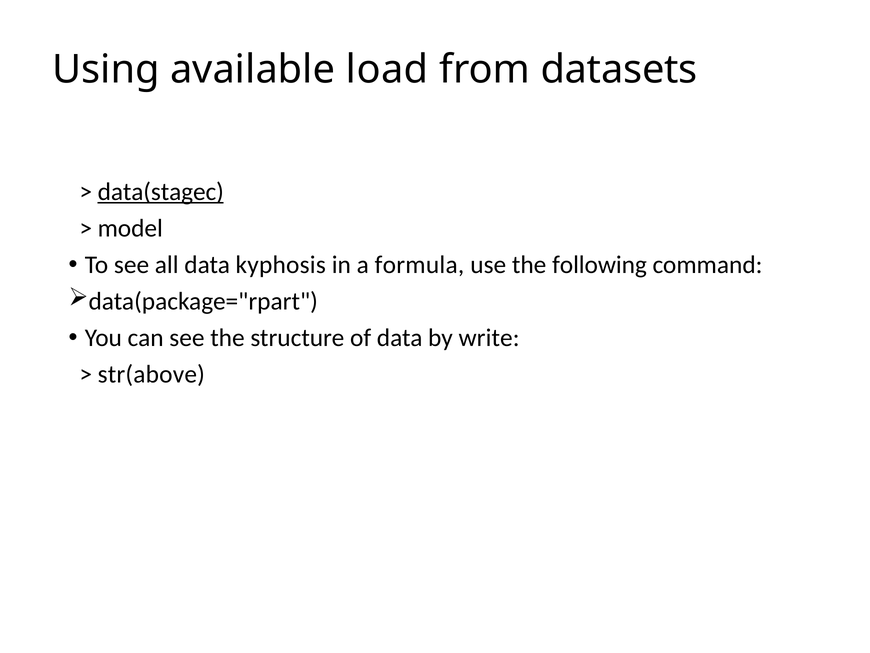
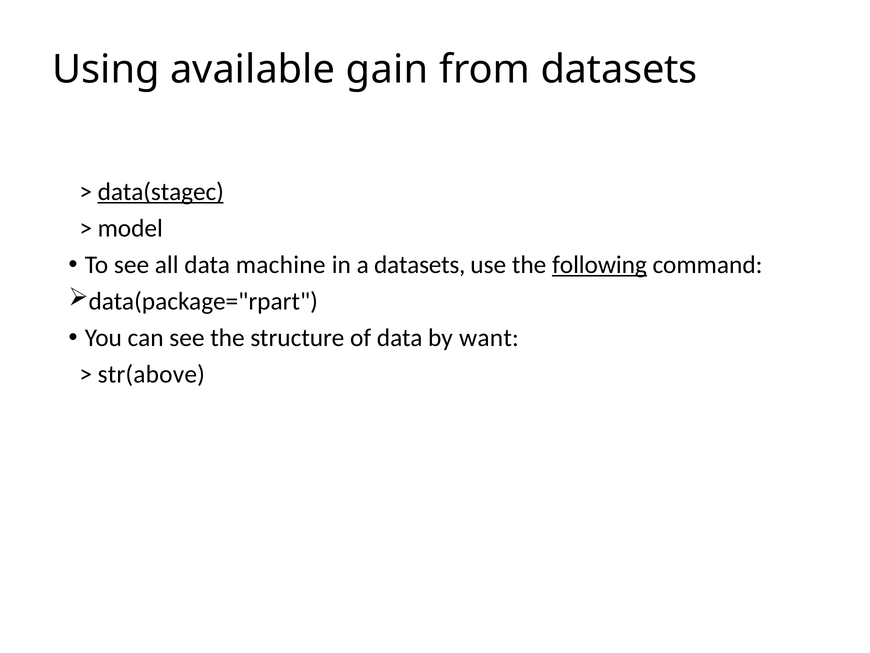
load: load -> gain
kyphosis: kyphosis -> machine
a formula: formula -> datasets
following underline: none -> present
write: write -> want
